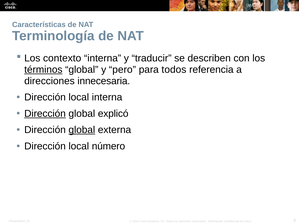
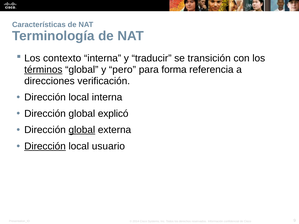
describen: describen -> transición
para todos: todos -> forma
innecesaria: innecesaria -> verificación
Dirección at (45, 114) underline: present -> none
Dirección at (45, 146) underline: none -> present
número: número -> usuario
